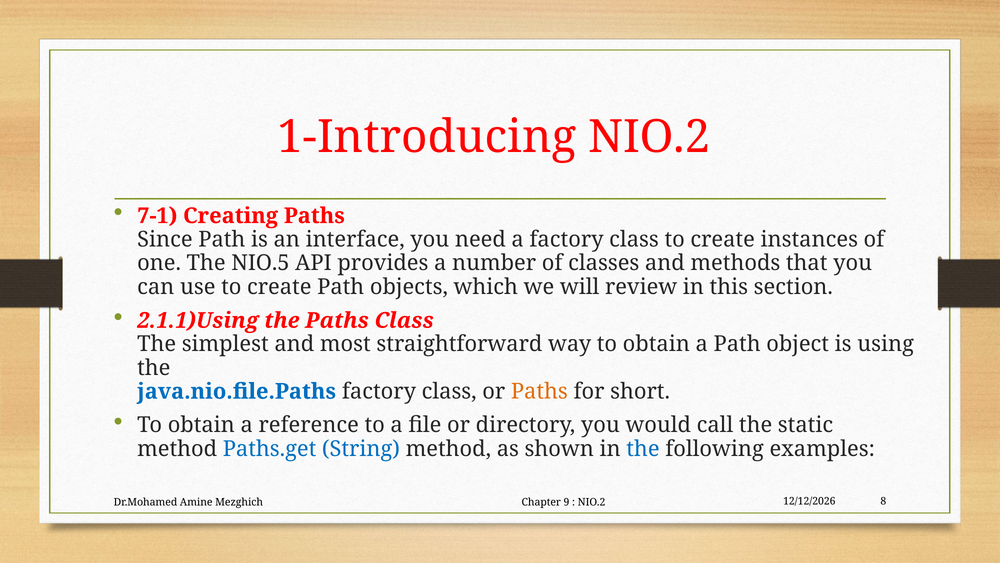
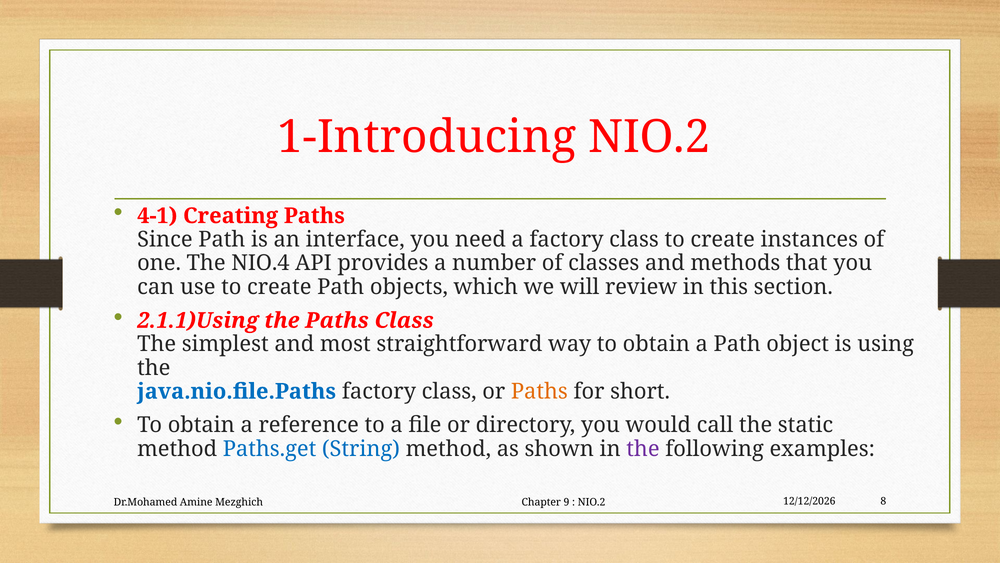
7-1: 7-1 -> 4-1
NIO.5: NIO.5 -> NIO.4
the at (643, 448) colour: blue -> purple
